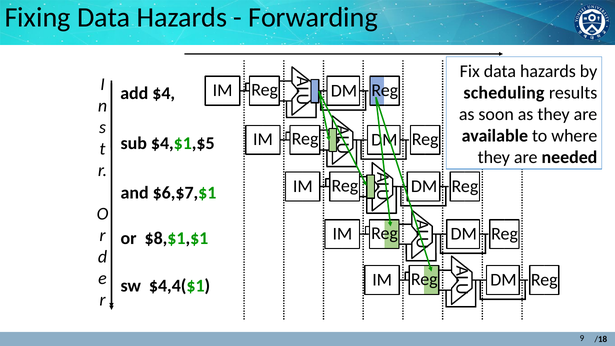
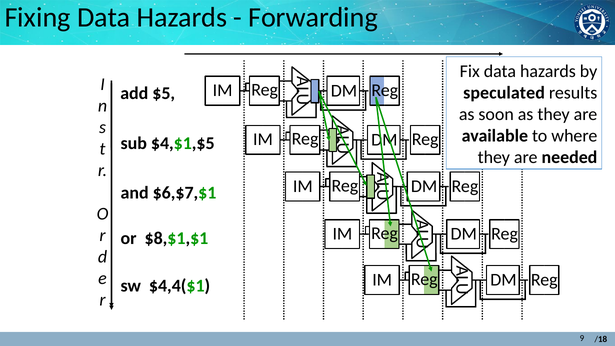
scheduling: scheduling -> speculated
$4: $4 -> $5
